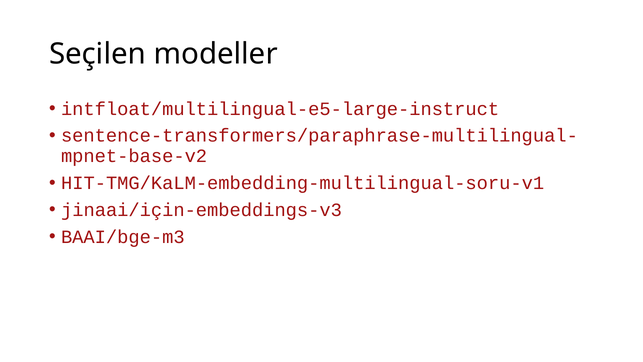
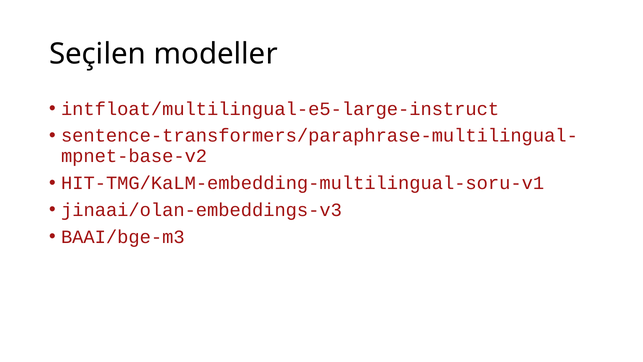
jinaai/için-embeddings-v3: jinaai/için-embeddings-v3 -> jinaai/olan-embeddings-v3
